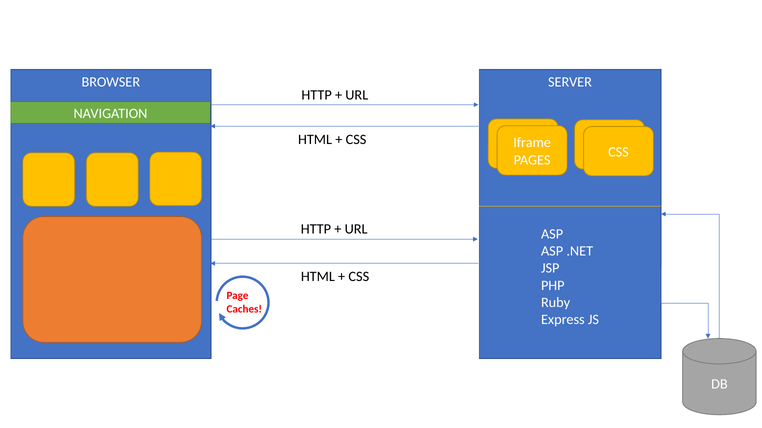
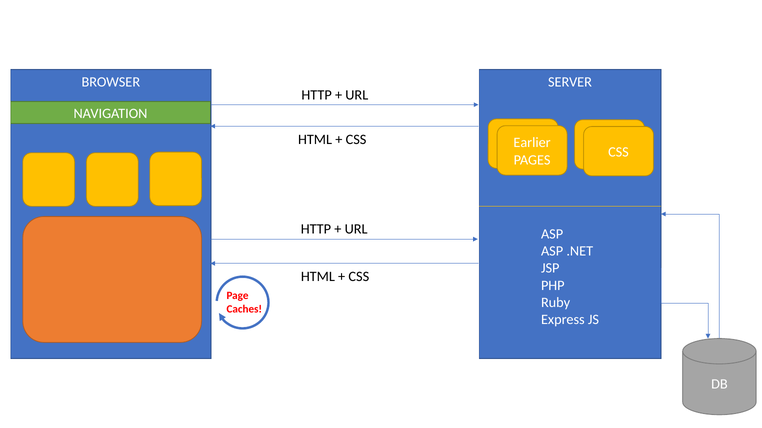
Iframe: Iframe -> Earlier
